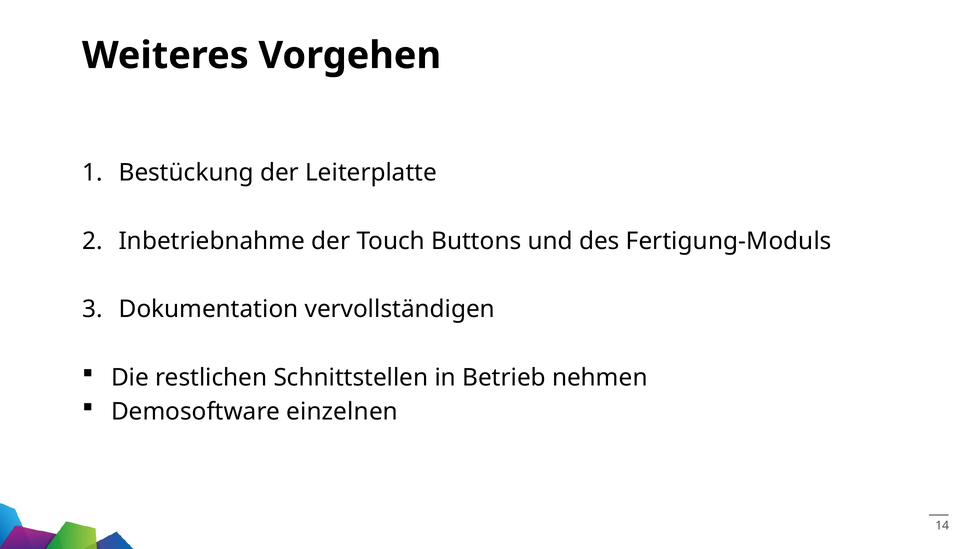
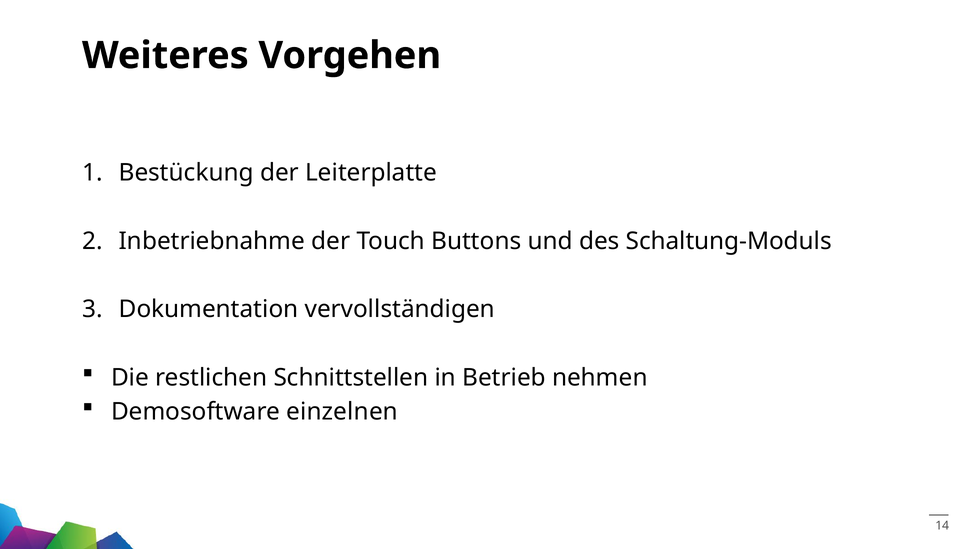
Fertigung-Moduls: Fertigung-Moduls -> Schaltung-Moduls
